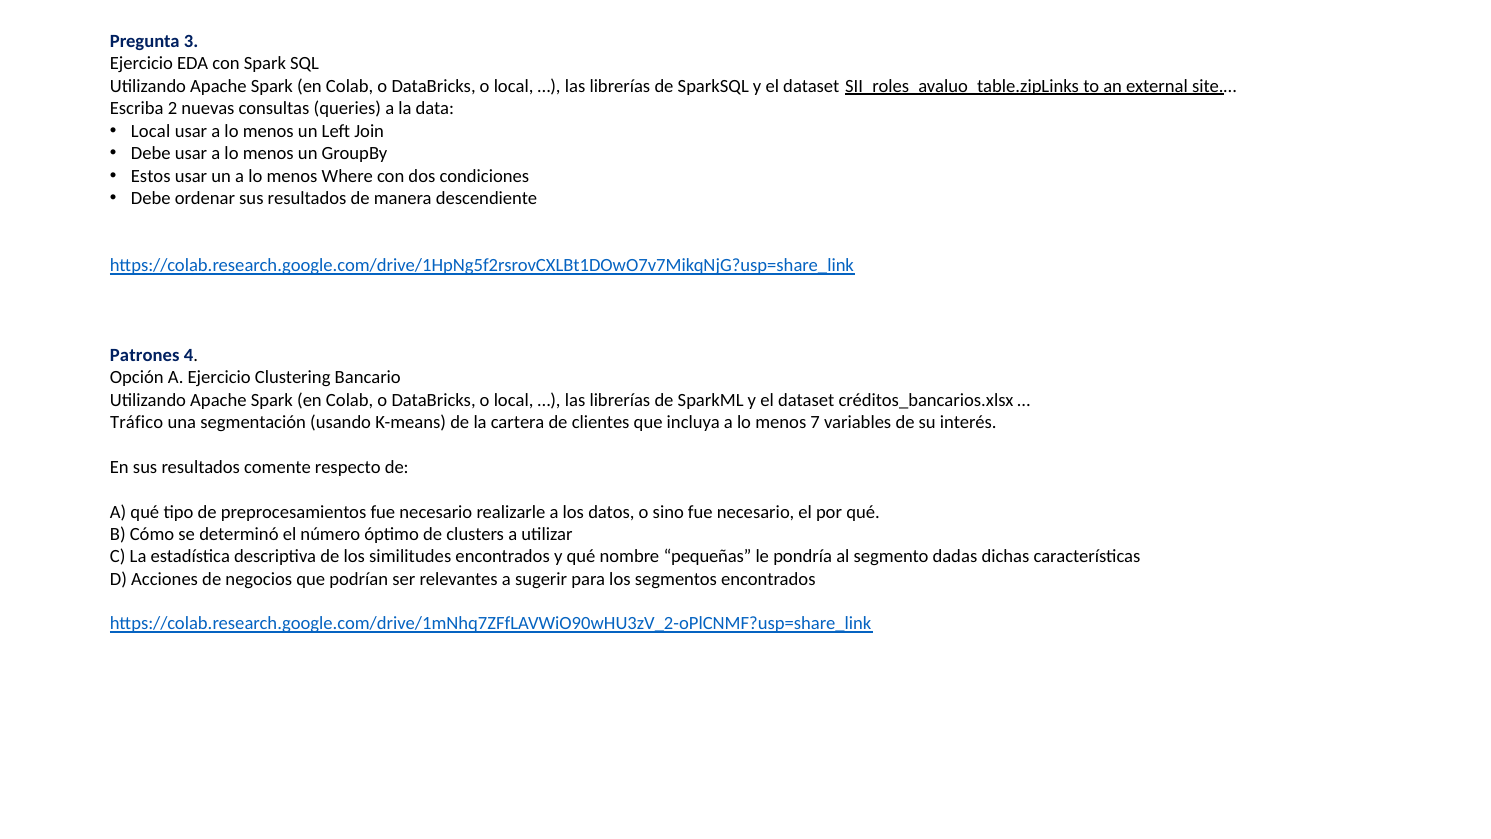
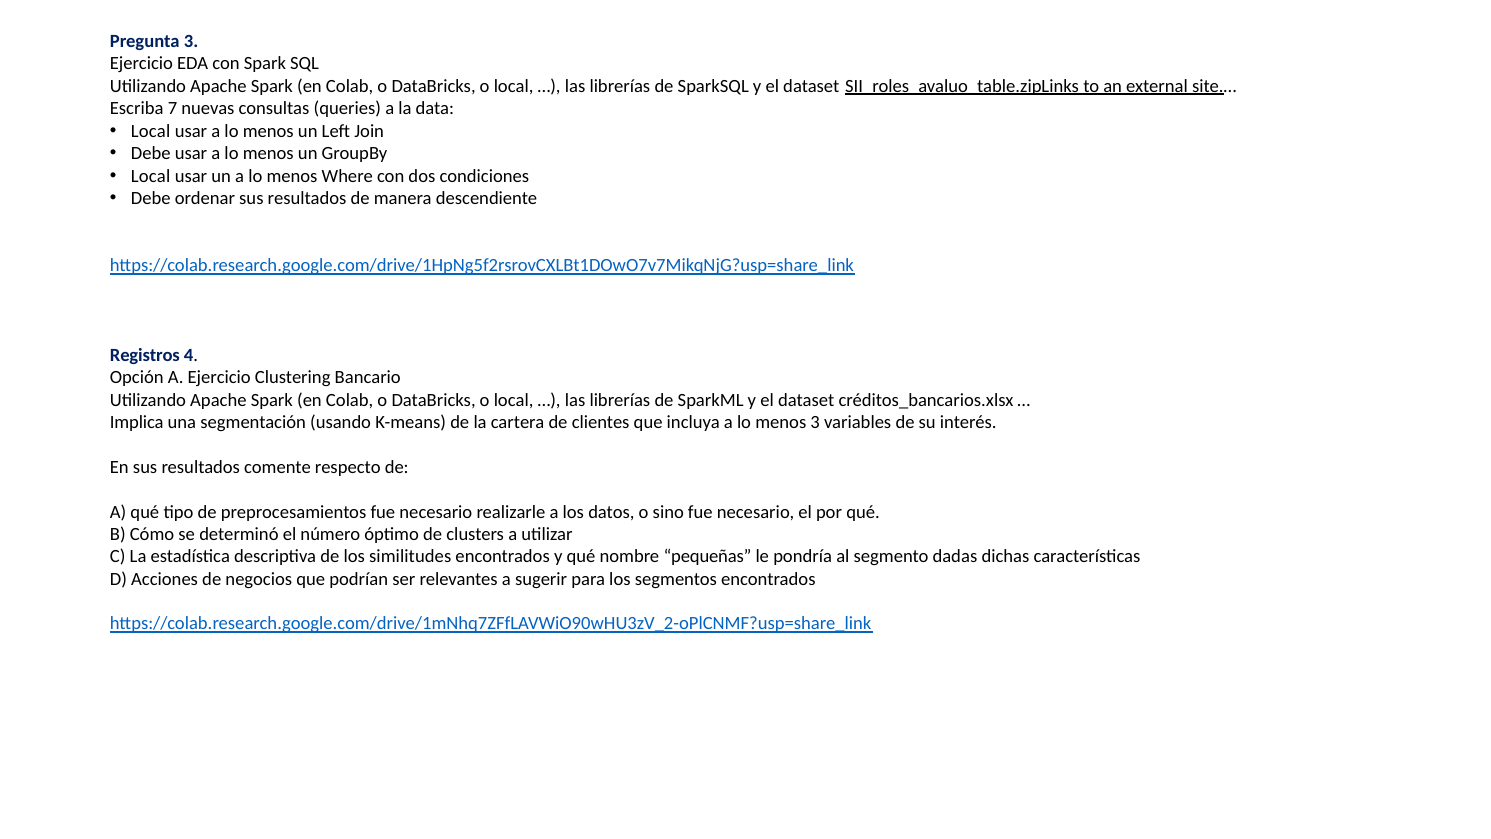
2: 2 -> 7
Estos at (151, 176): Estos -> Local
Patrones: Patrones -> Registros
Tráfico: Tráfico -> Implica
menos 7: 7 -> 3
